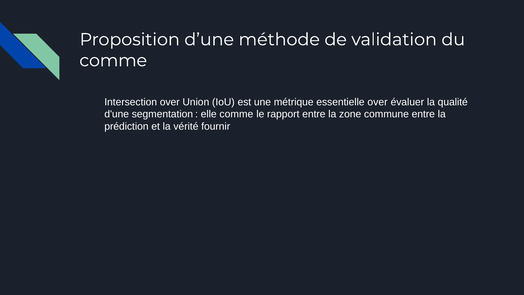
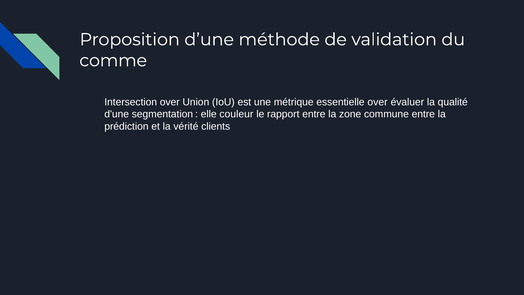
elle comme: comme -> couleur
fournir: fournir -> clients
